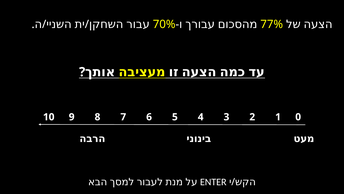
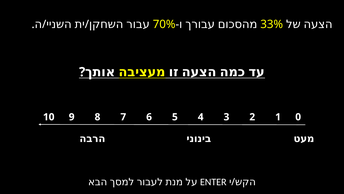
77%: 77% -> 33%
